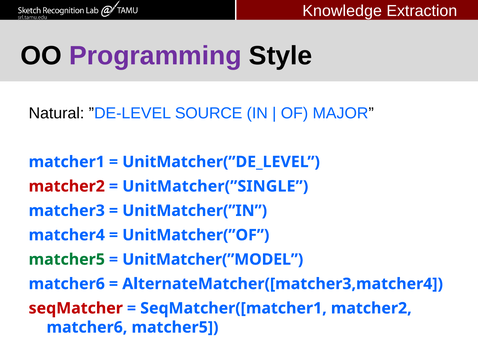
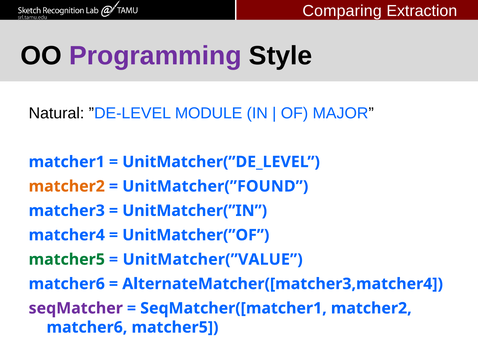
Knowledge: Knowledge -> Comparing
SOURCE: SOURCE -> MODULE
matcher2 at (67, 187) colour: red -> orange
UnitMatcher(”SINGLE: UnitMatcher(”SINGLE -> UnitMatcher(”FOUND
UnitMatcher(”MODEL: UnitMatcher(”MODEL -> UnitMatcher(”VALUE
seqMatcher colour: red -> purple
